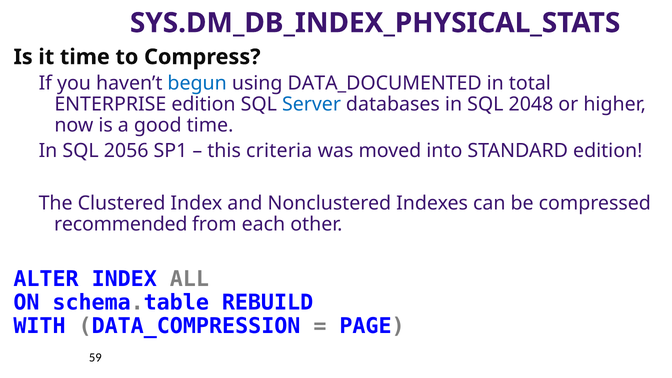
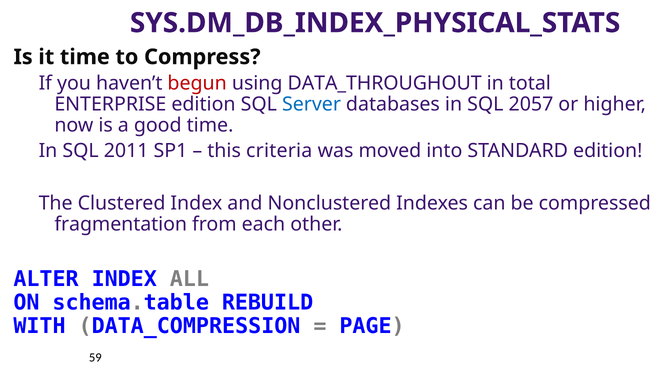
begun colour: blue -> red
DATA_DOCUMENTED: DATA_DOCUMENTED -> DATA_THROUGHOUT
2048: 2048 -> 2057
2056: 2056 -> 2011
recommended: recommended -> fragmentation
